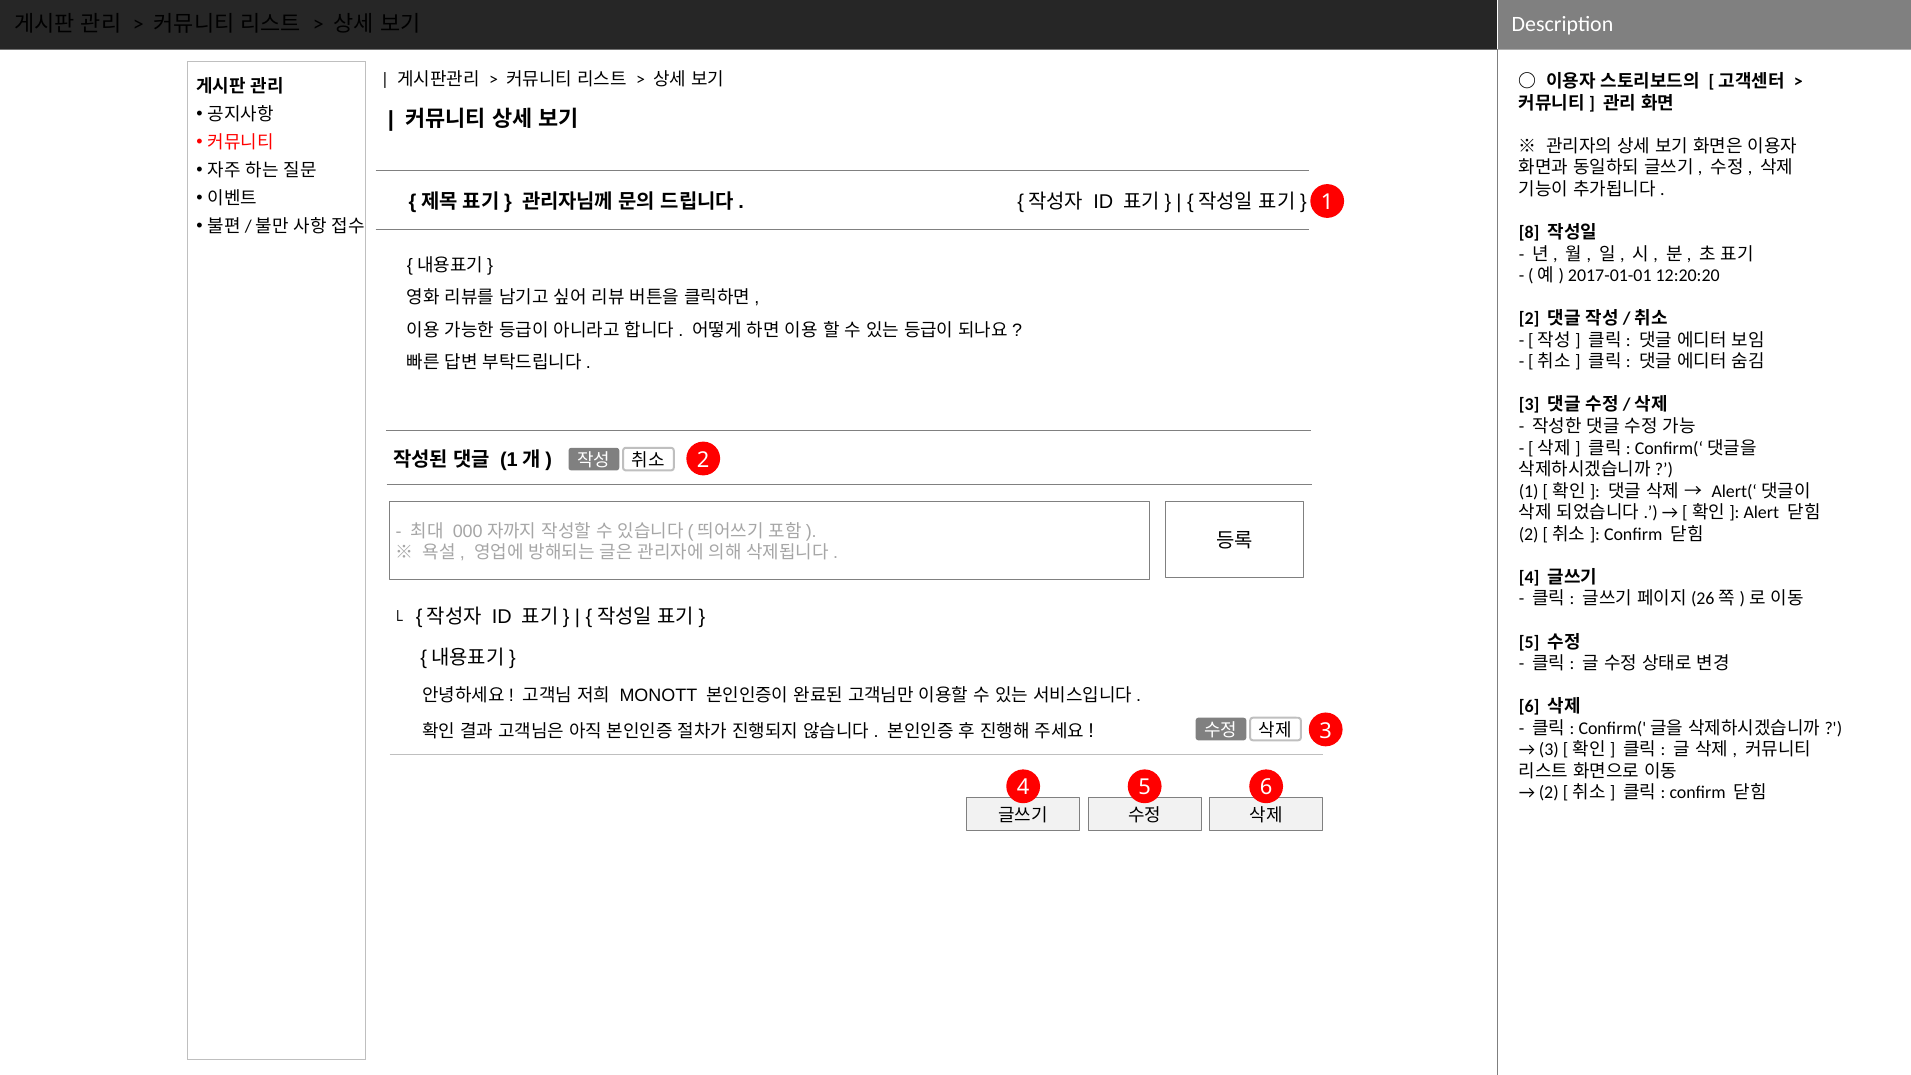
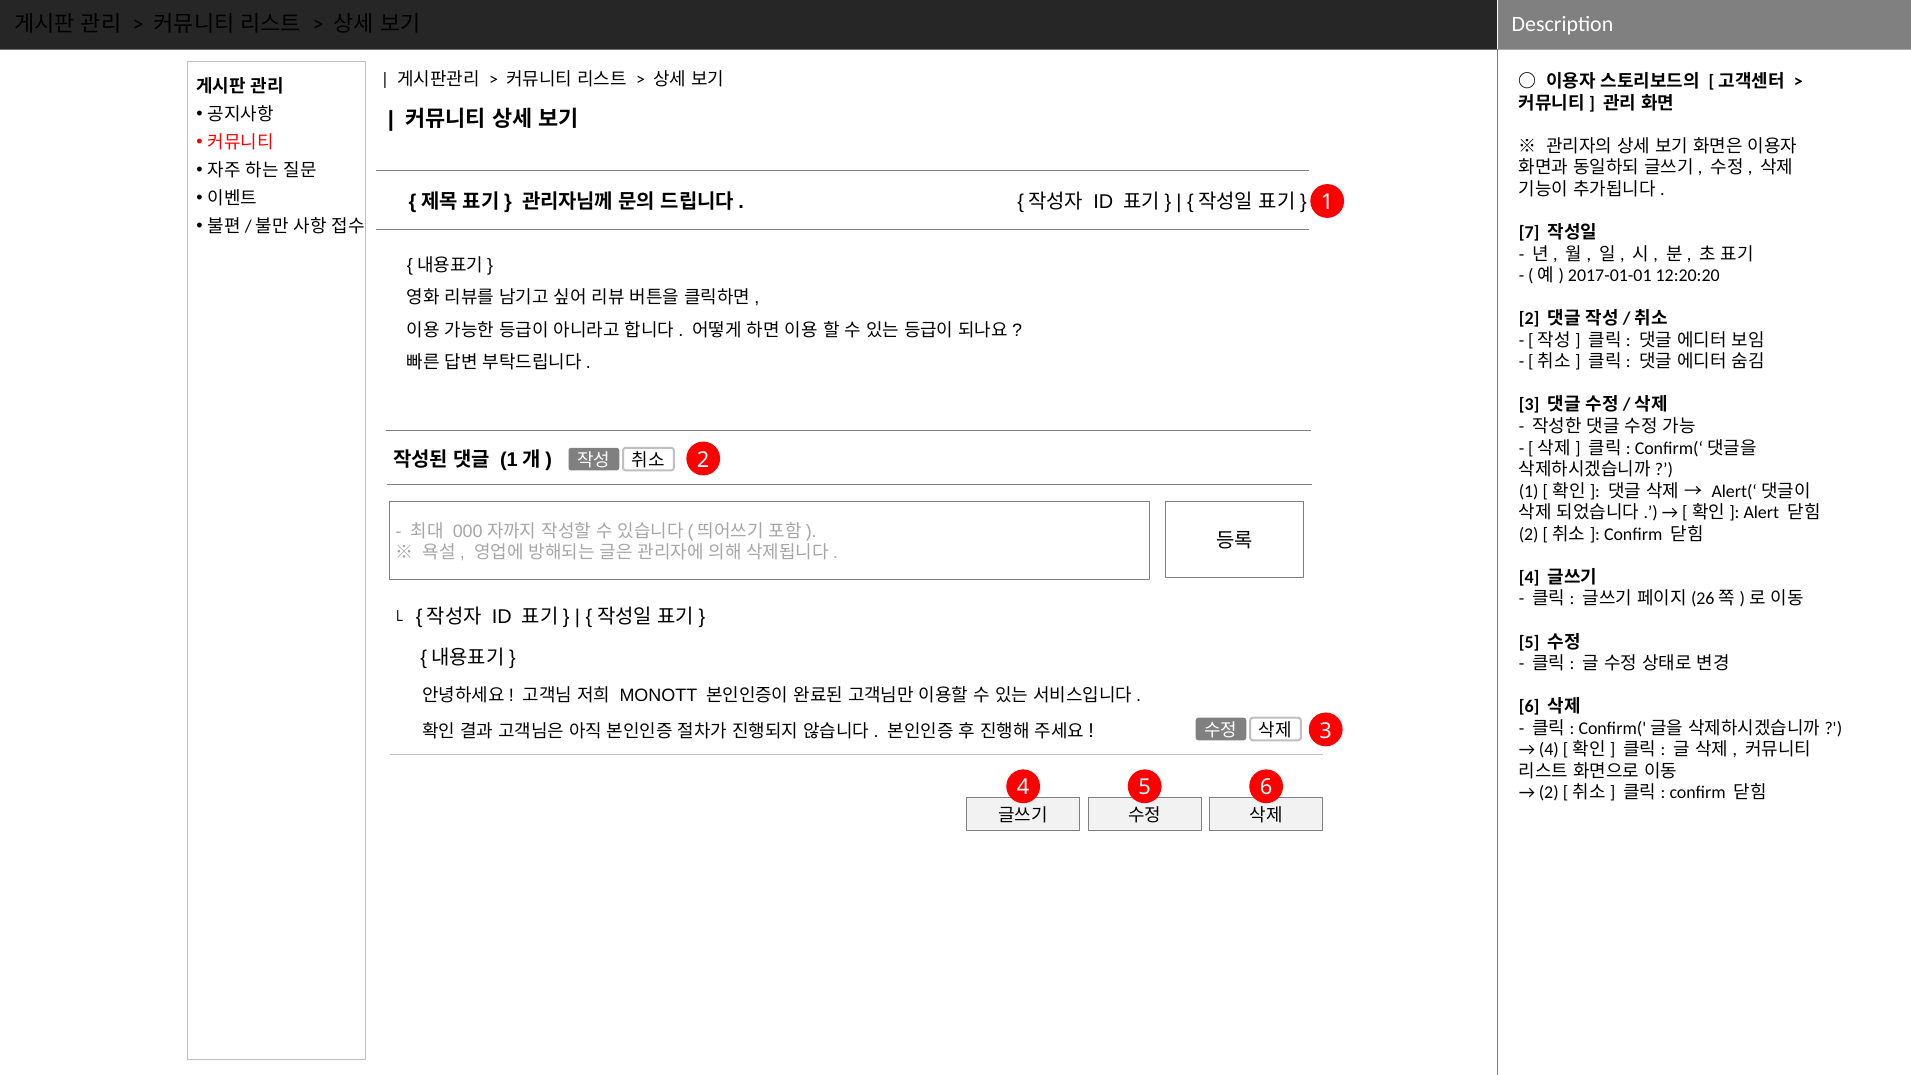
8: 8 -> 7
3 at (1549, 750): 3 -> 4
